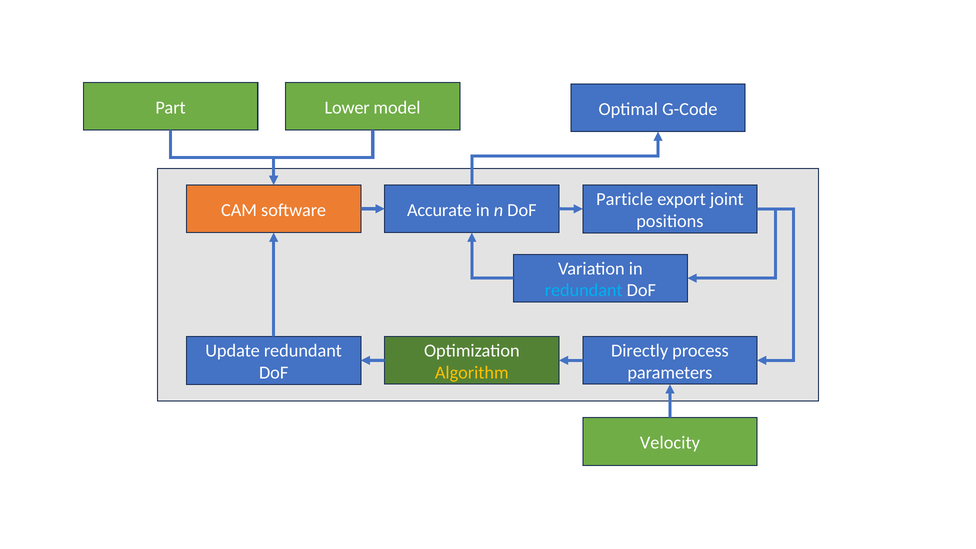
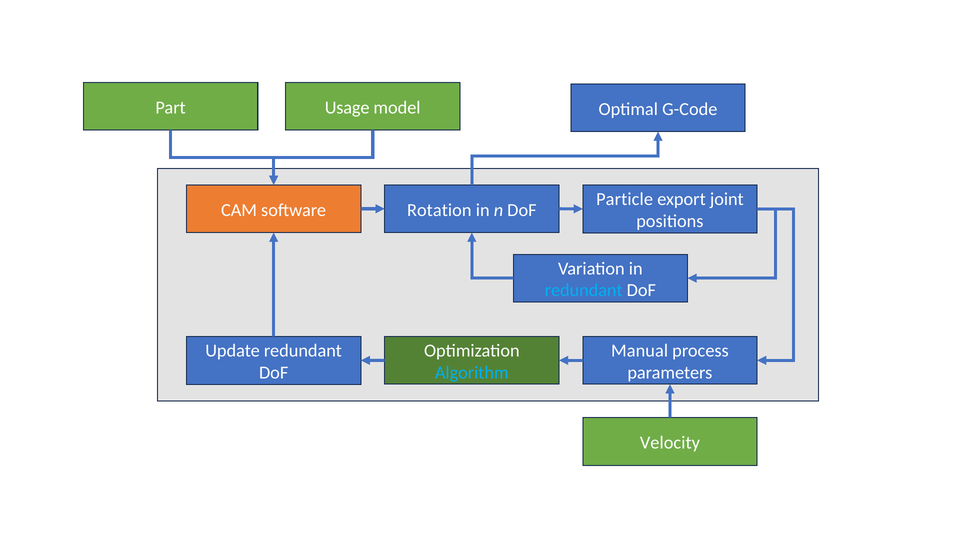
Lower: Lower -> Usage
Accurate: Accurate -> Rotation
Directly: Directly -> Manual
Algorithm colour: yellow -> light blue
